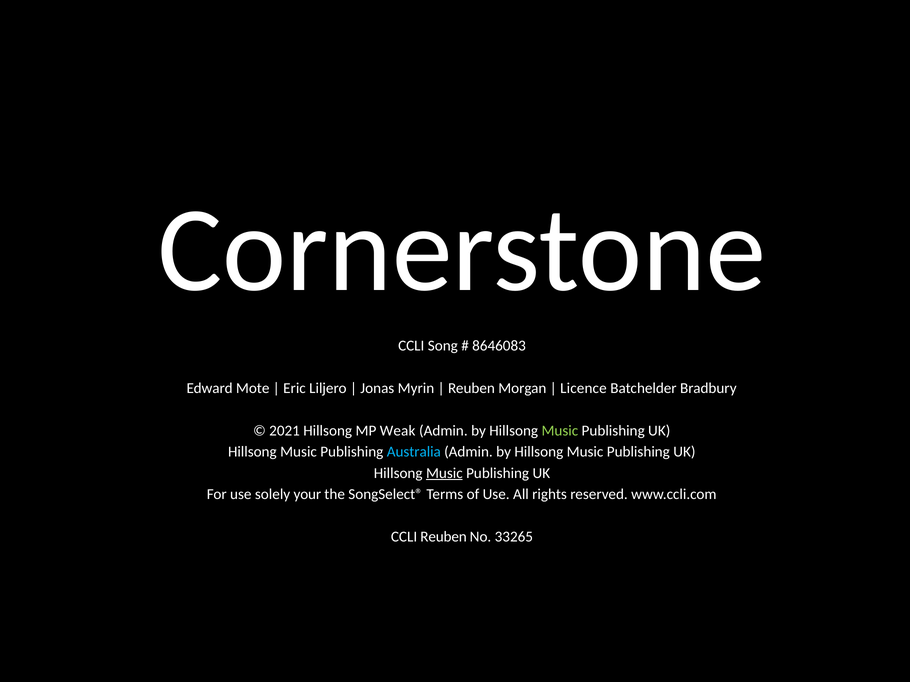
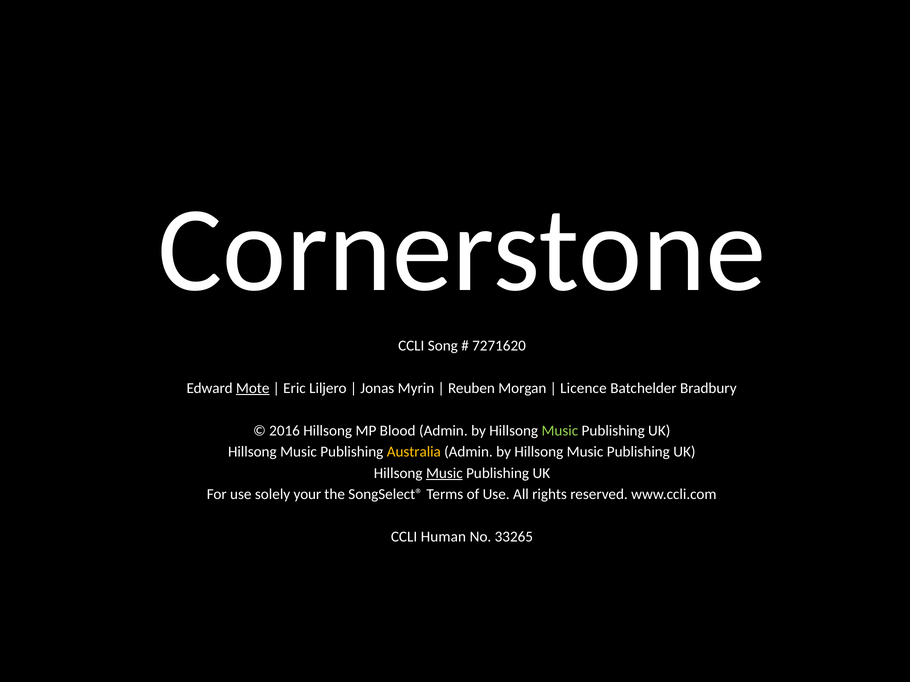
8646083: 8646083 -> 7271620
Mote underline: none -> present
2021: 2021 -> 2016
Weak: Weak -> Blood
Australia colour: light blue -> yellow
CCLI Reuben: Reuben -> Human
